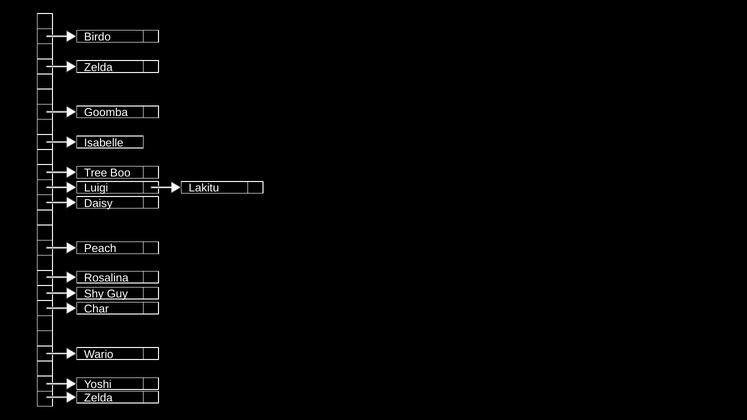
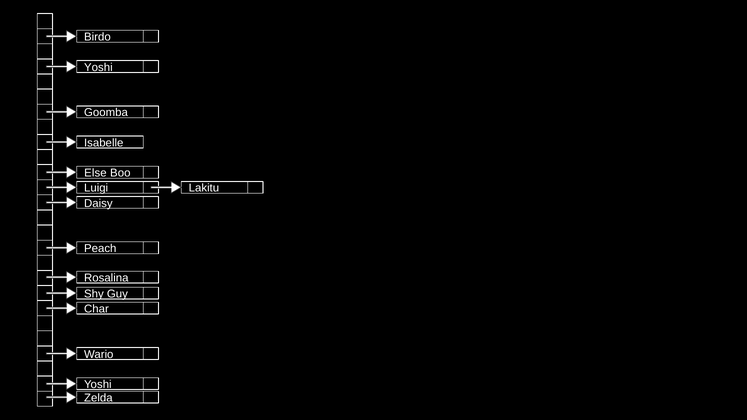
Zelda at (98, 67): Zelda -> Yoshi
Tree: Tree -> Else
